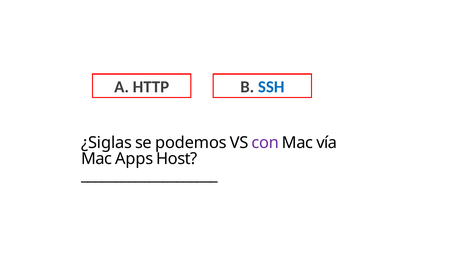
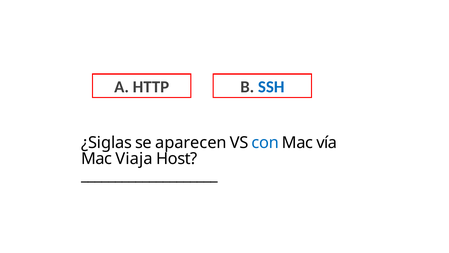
podemos: podemos -> aparecen
con colour: purple -> blue
Apps: Apps -> Viaja
